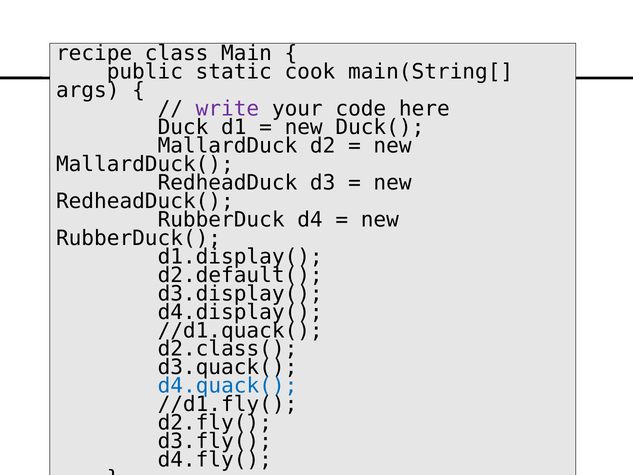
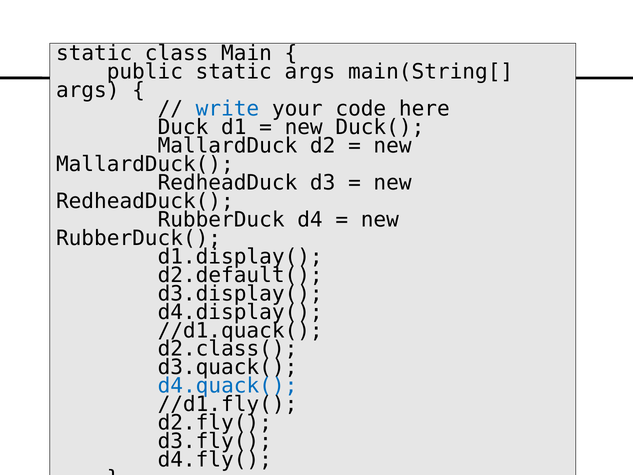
recipe at (94, 53): recipe -> static
static cook: cook -> args
write colour: purple -> blue
